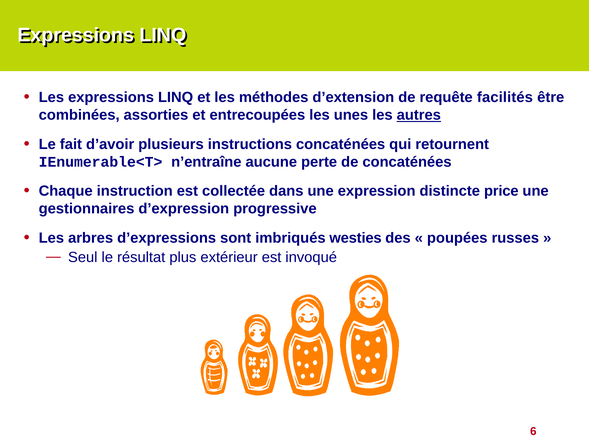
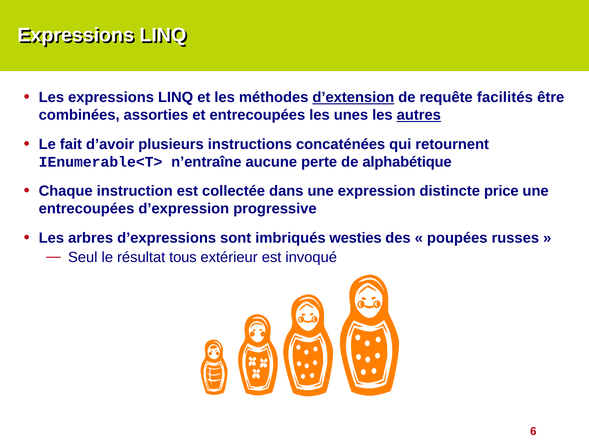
d’extension underline: none -> present
de concaténées: concaténées -> alphabétique
gestionnaires at (87, 209): gestionnaires -> entrecoupées
plus: plus -> tous
